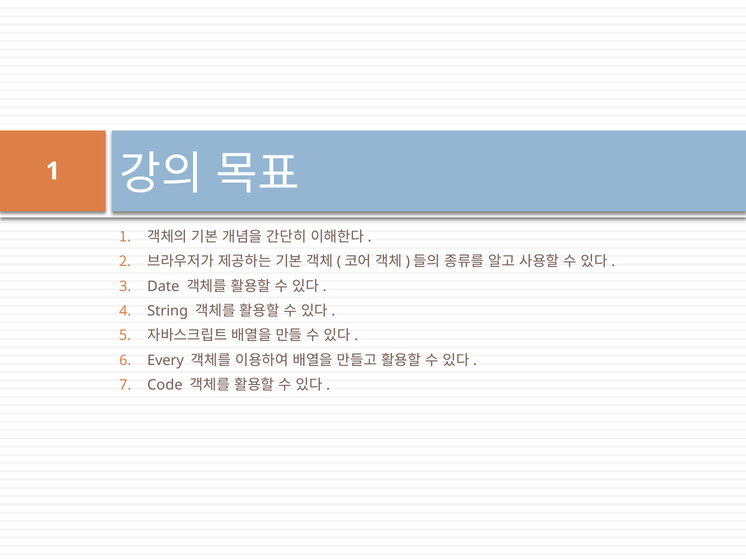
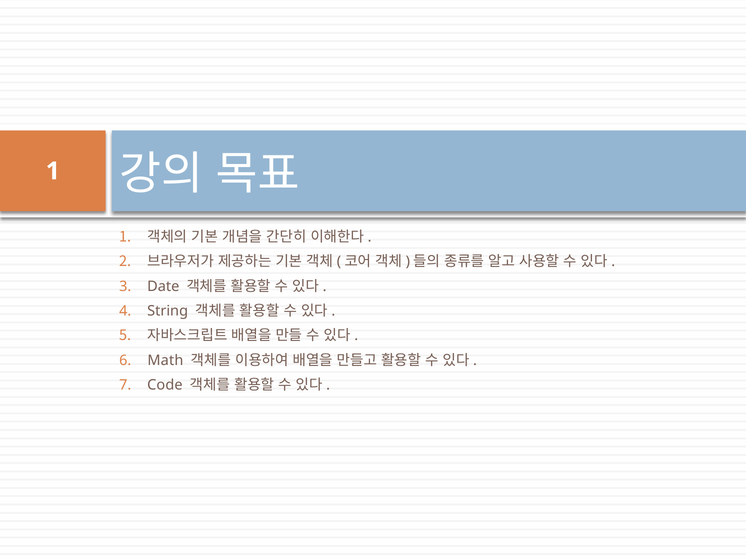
Every: Every -> Math
